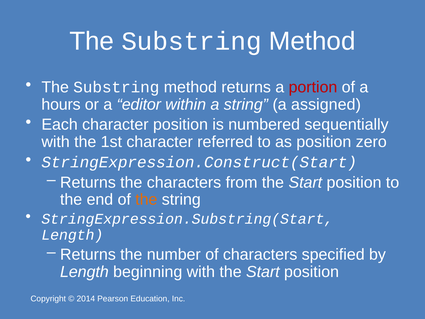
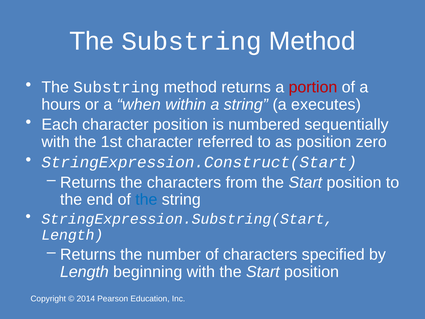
editor: editor -> when
assigned: assigned -> executes
the at (146, 200) colour: orange -> blue
